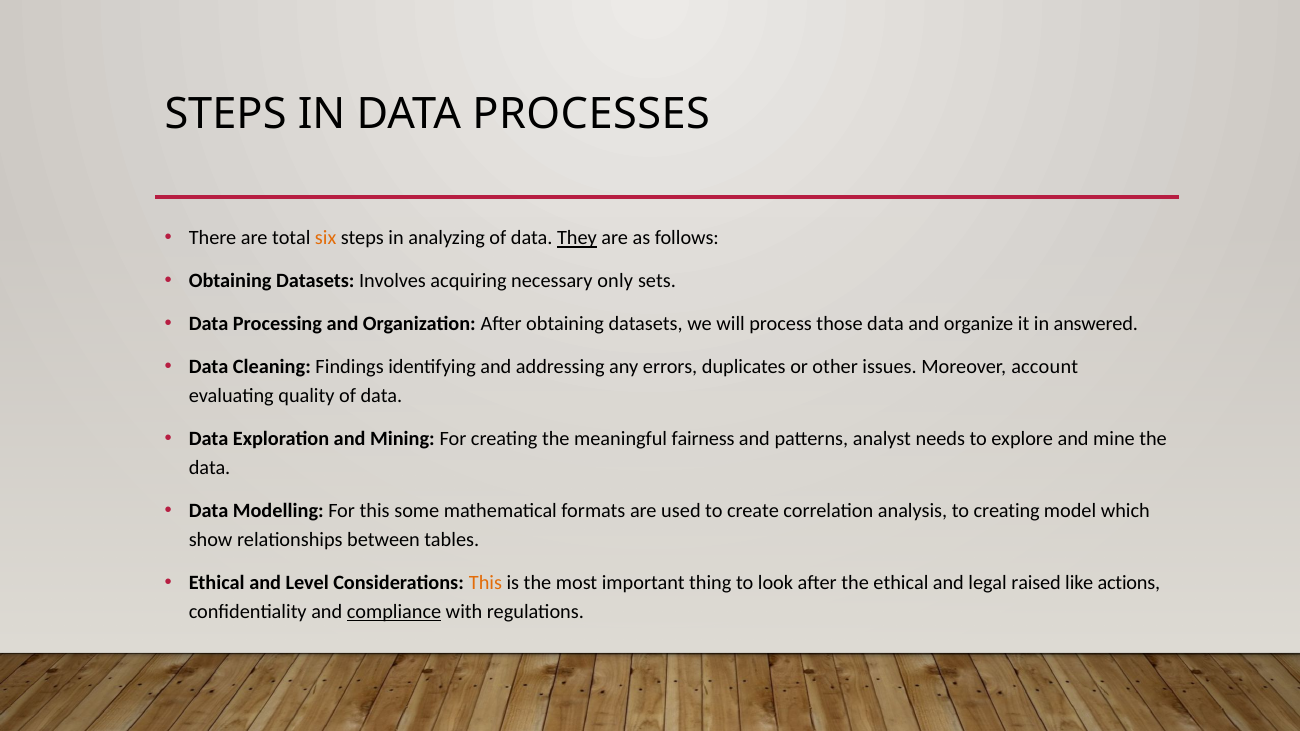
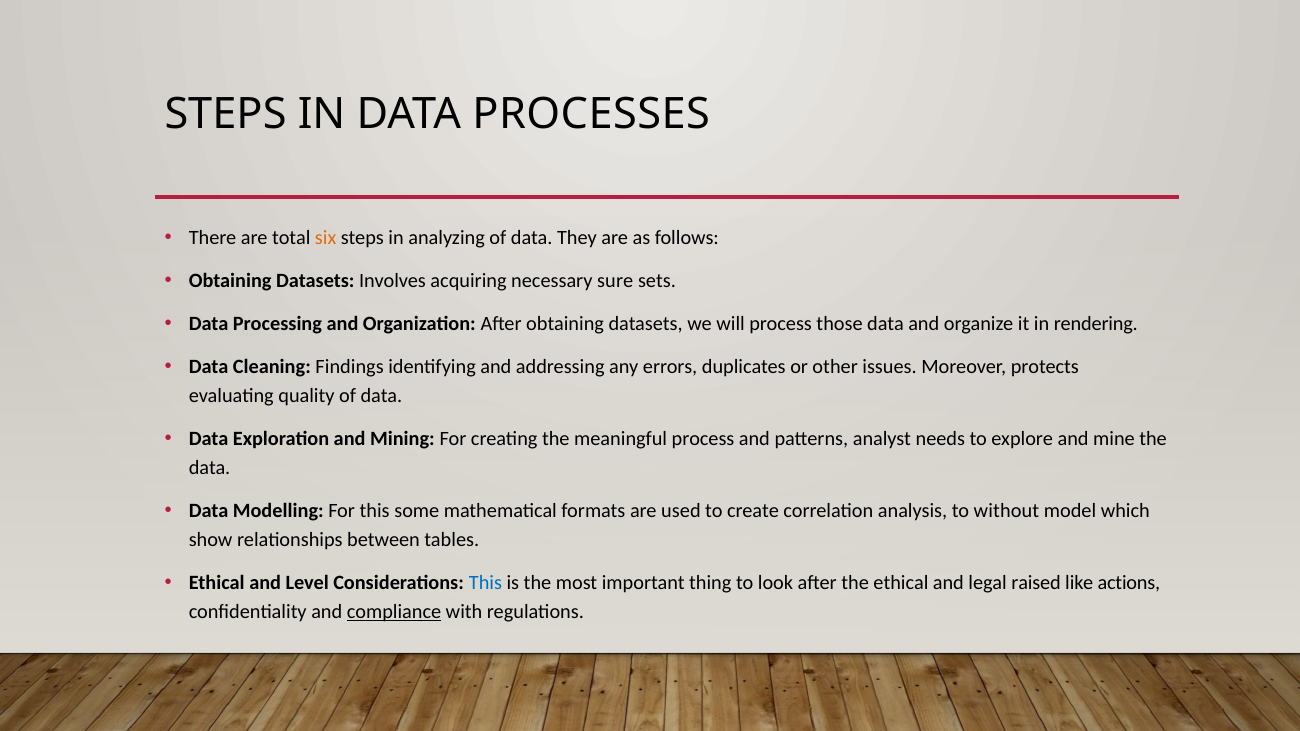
They underline: present -> none
only: only -> sure
answered: answered -> rendering
account: account -> protects
meaningful fairness: fairness -> process
to creating: creating -> without
This at (485, 583) colour: orange -> blue
